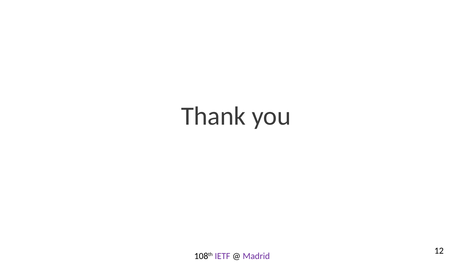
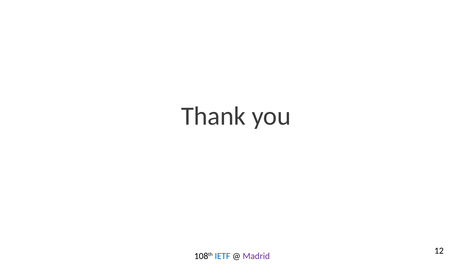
IETF colour: purple -> blue
